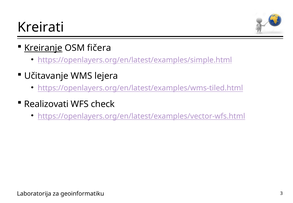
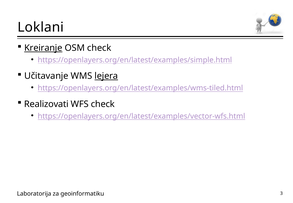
Kreirati: Kreirati -> Loklani
OSM fičera: fičera -> check
lejera underline: none -> present
